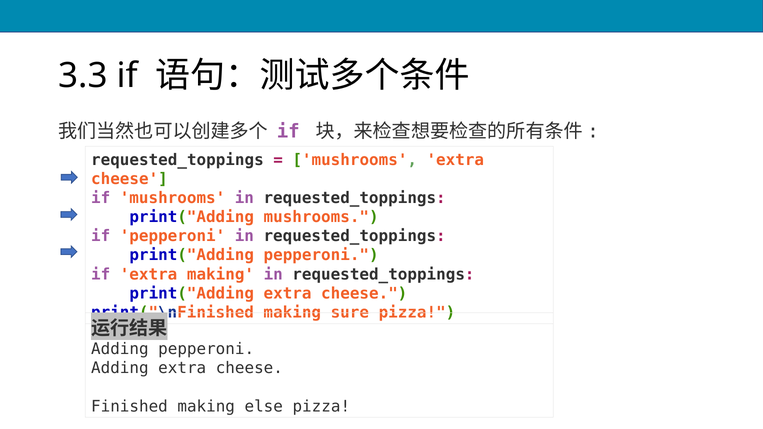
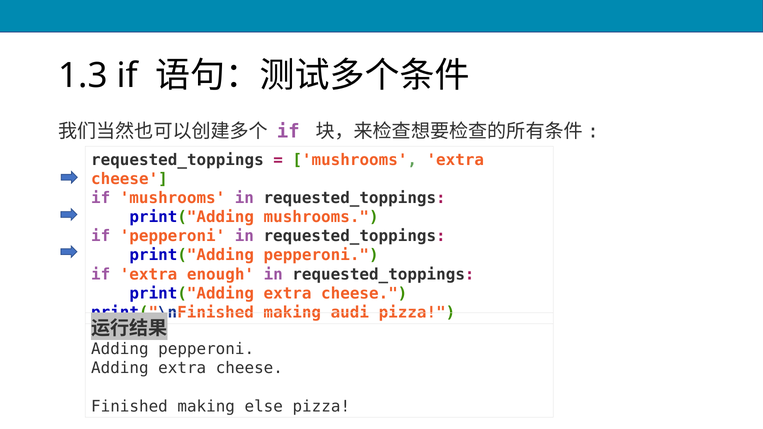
3.3: 3.3 -> 1.3
extra making: making -> enough
sure: sure -> audi
